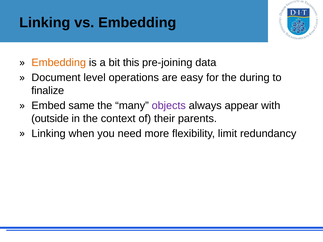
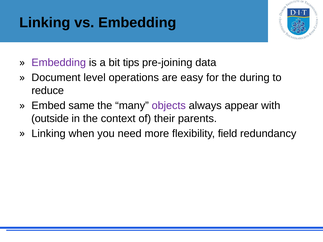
Embedding at (59, 63) colour: orange -> purple
this: this -> tips
finalize: finalize -> reduce
limit: limit -> field
